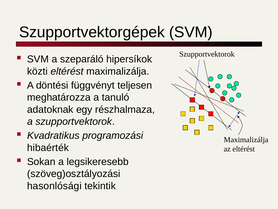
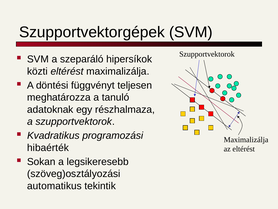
hasonlósági: hasonlósági -> automatikus
